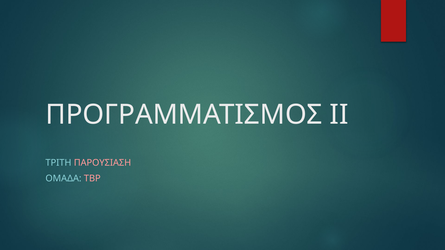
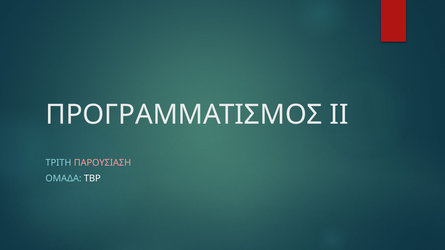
TBP colour: pink -> white
